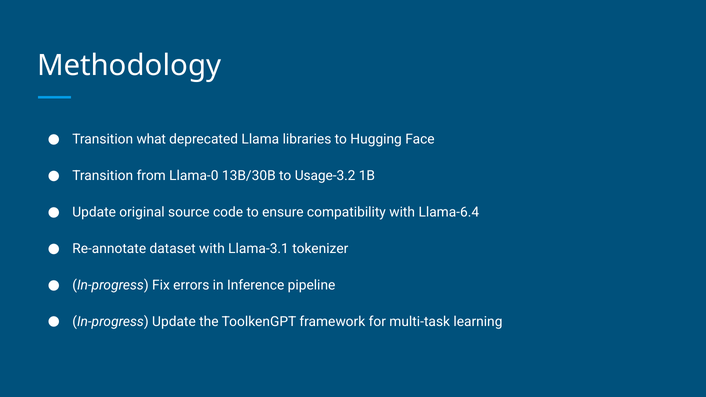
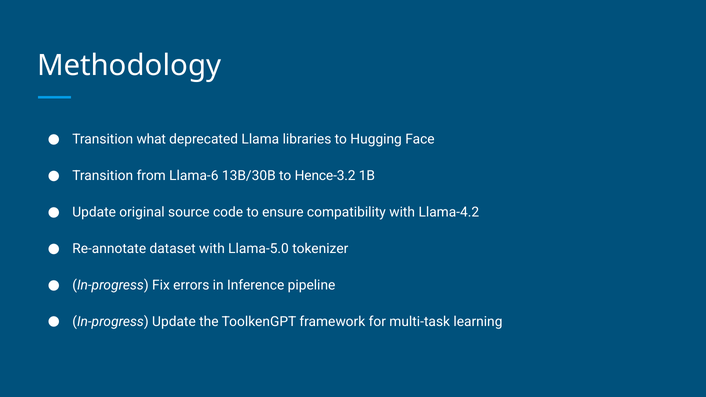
Llama-0: Llama-0 -> Llama-6
Usage-3.2: Usage-3.2 -> Hence-3.2
Llama-6.4: Llama-6.4 -> Llama-4.2
Llama-3.1: Llama-3.1 -> Llama-5.0
